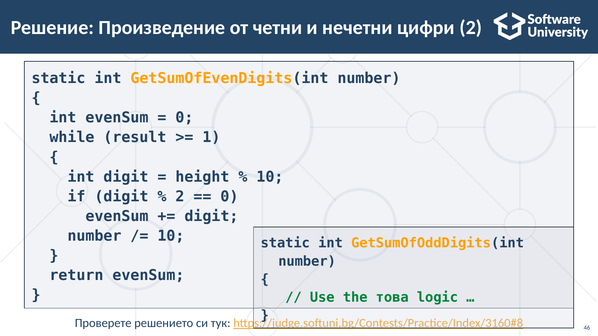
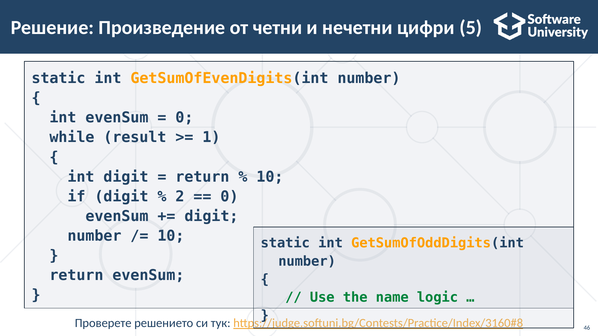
цифри 2: 2 -> 5
height at (202, 177): height -> return
това: това -> name
